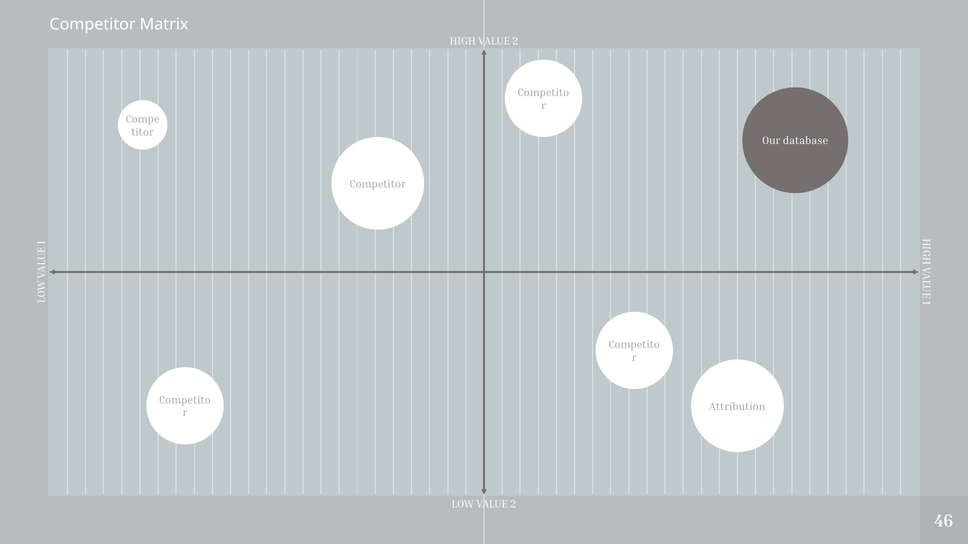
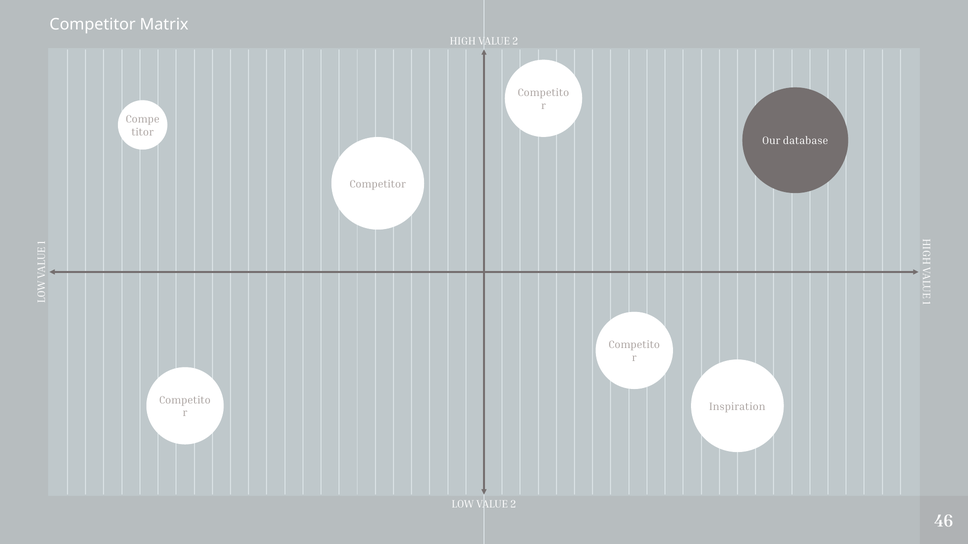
Attribution: Attribution -> Inspiration
